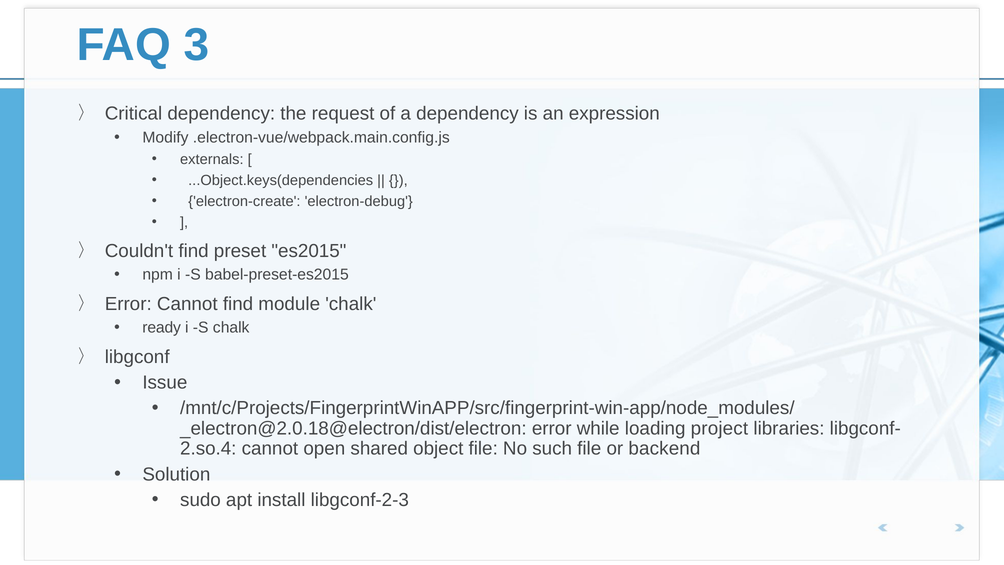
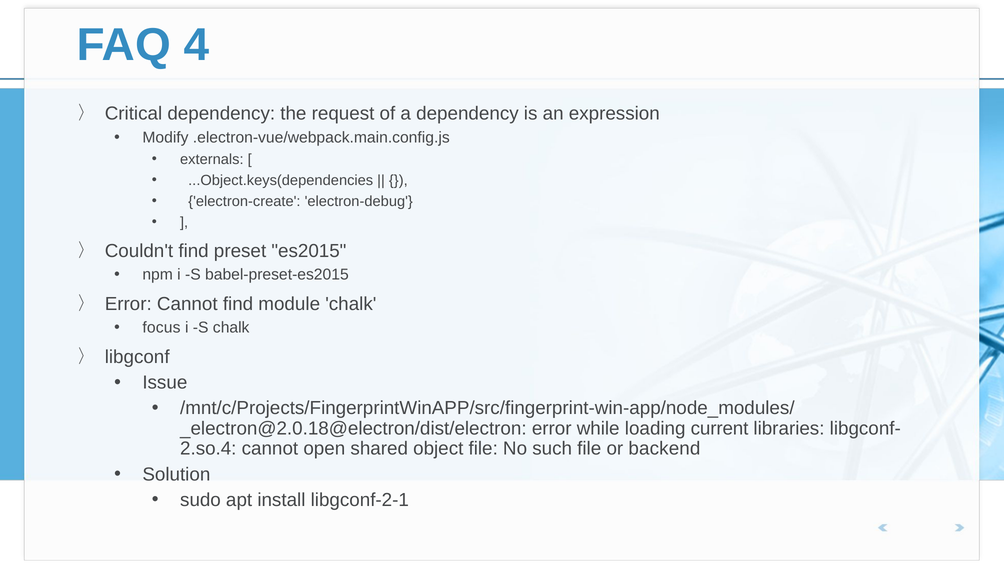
3: 3 -> 4
ready: ready -> focus
project: project -> current
libgconf-2-3: libgconf-2-3 -> libgconf-2-1
